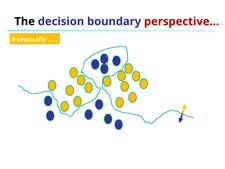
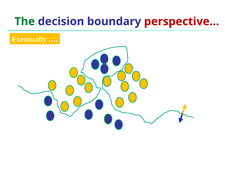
The colour: black -> green
